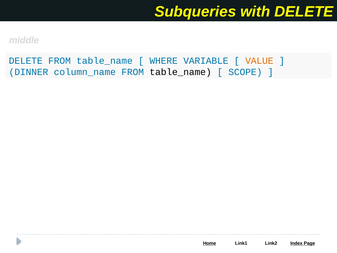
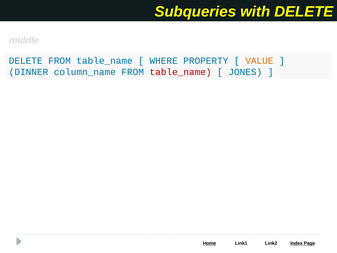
VARIABLE: VARIABLE -> PROPERTY
table_name at (181, 72) colour: black -> red
SCOPE: SCOPE -> JONES
